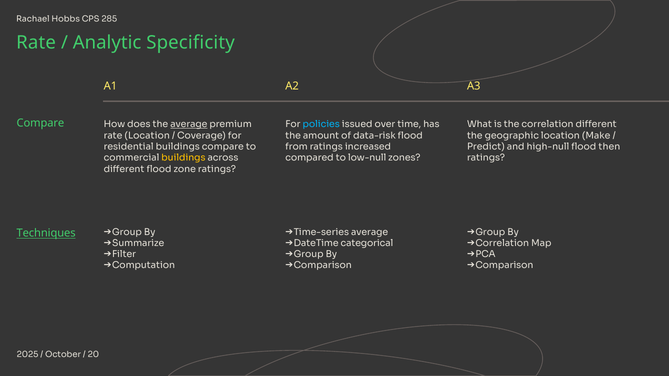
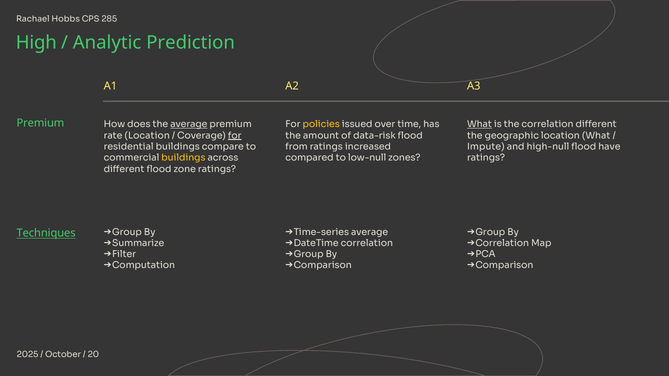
Rate at (36, 43): Rate -> High
Specificity: Specificity -> Prediction
Compare at (40, 123): Compare -> Premium
policies colour: light blue -> yellow
What at (479, 124) underline: none -> present
for at (235, 136) underline: none -> present
location Make: Make -> What
Predict: Predict -> Impute
then: then -> have
categorical at (367, 243): categorical -> correlation
